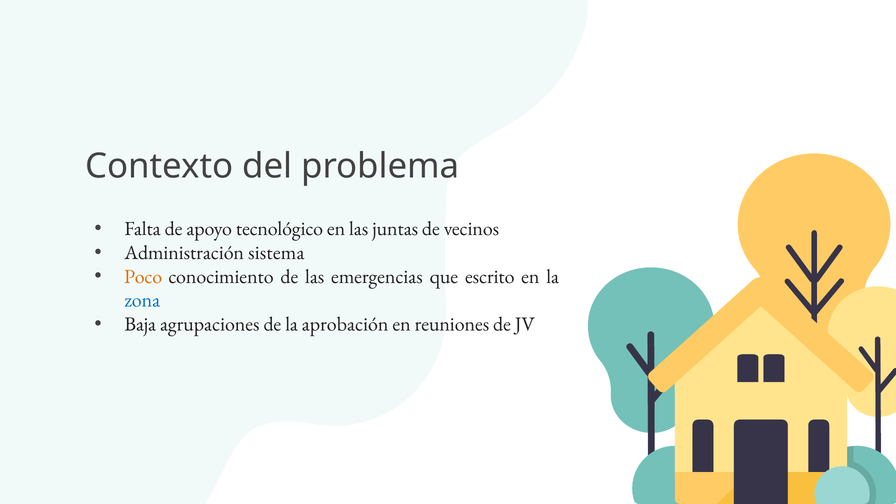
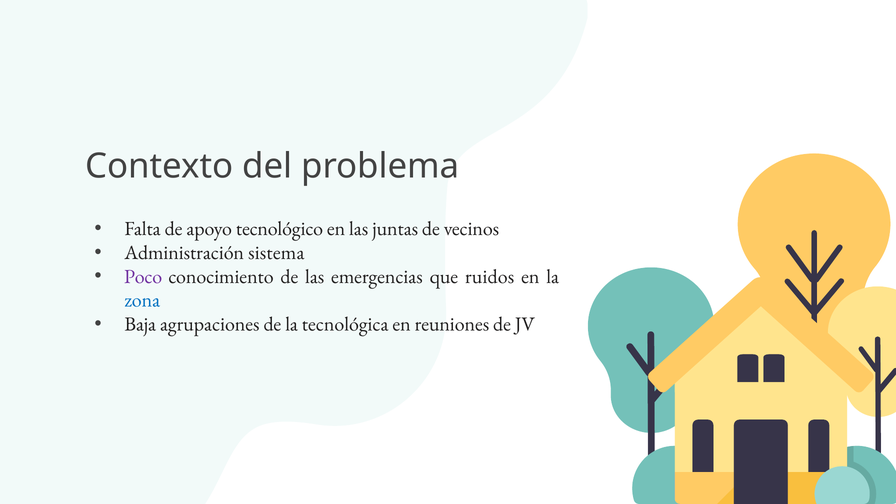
Poco colour: orange -> purple
escrito: escrito -> ruidos
aprobación: aprobación -> tecnológica
